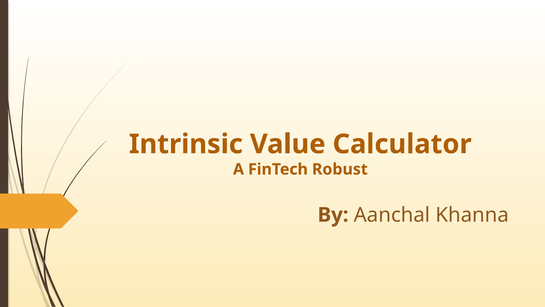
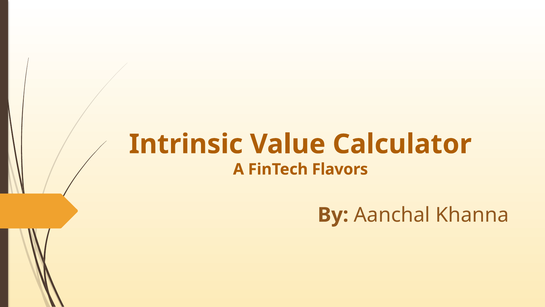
Robust: Robust -> Flavors
